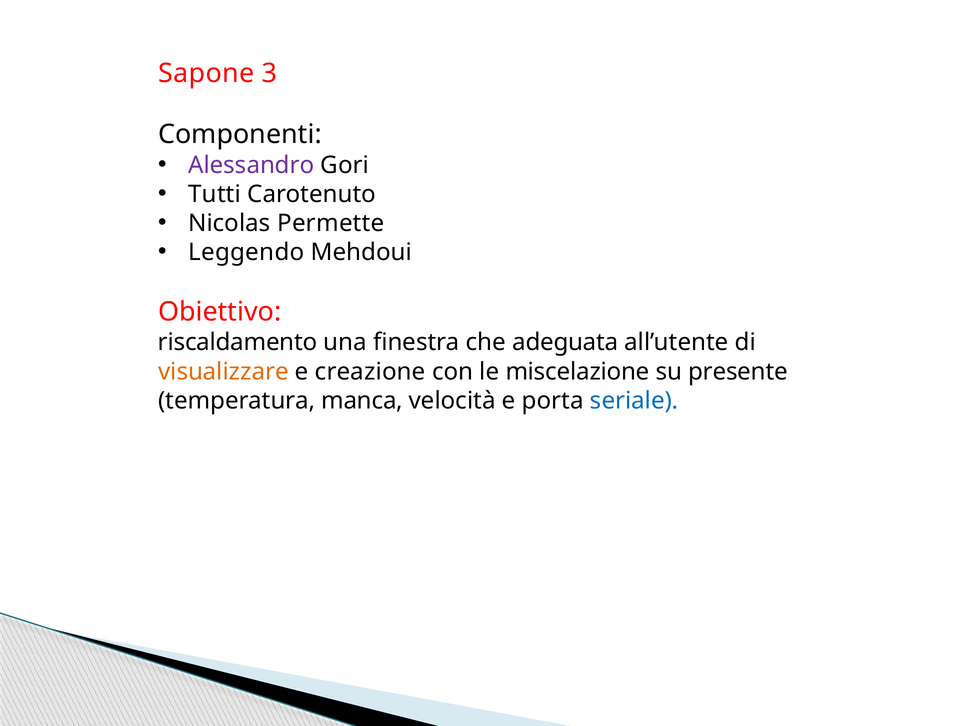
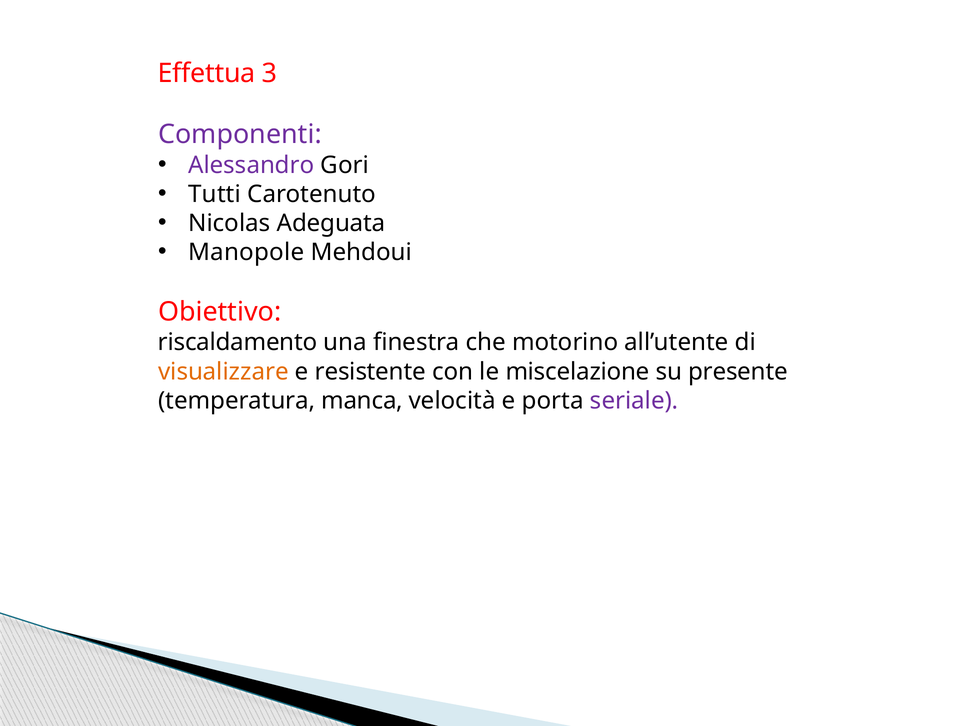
Sapone: Sapone -> Effettua
Componenti colour: black -> purple
Permette: Permette -> Adeguata
Leggendo: Leggendo -> Manopole
adeguata: adeguata -> motorino
creazione: creazione -> resistente
seriale colour: blue -> purple
